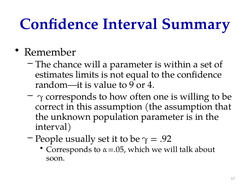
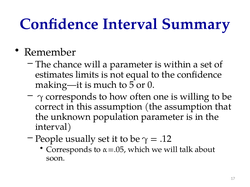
random—it: random—it -> making—it
value: value -> much
9: 9 -> 5
4: 4 -> 0
.92: .92 -> .12
